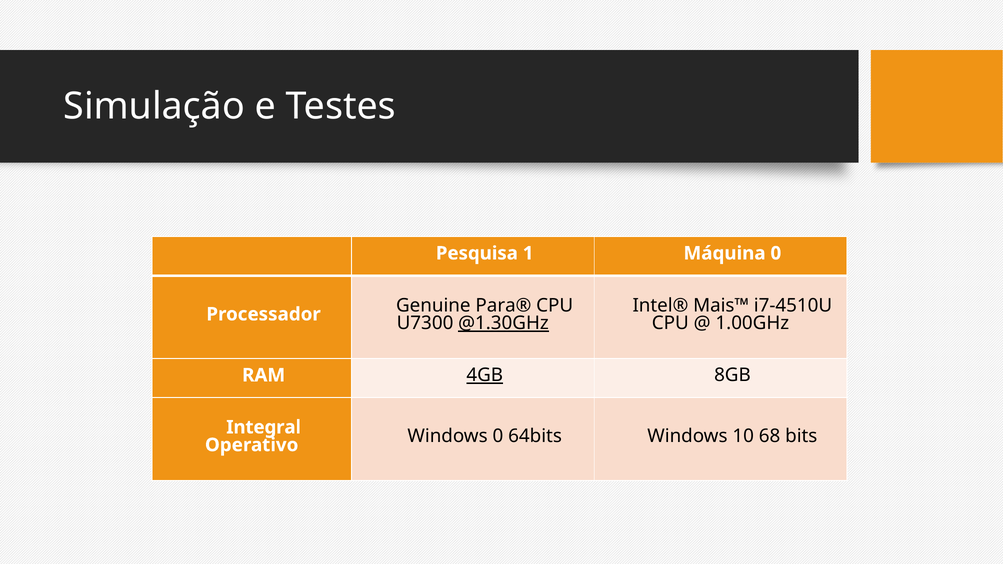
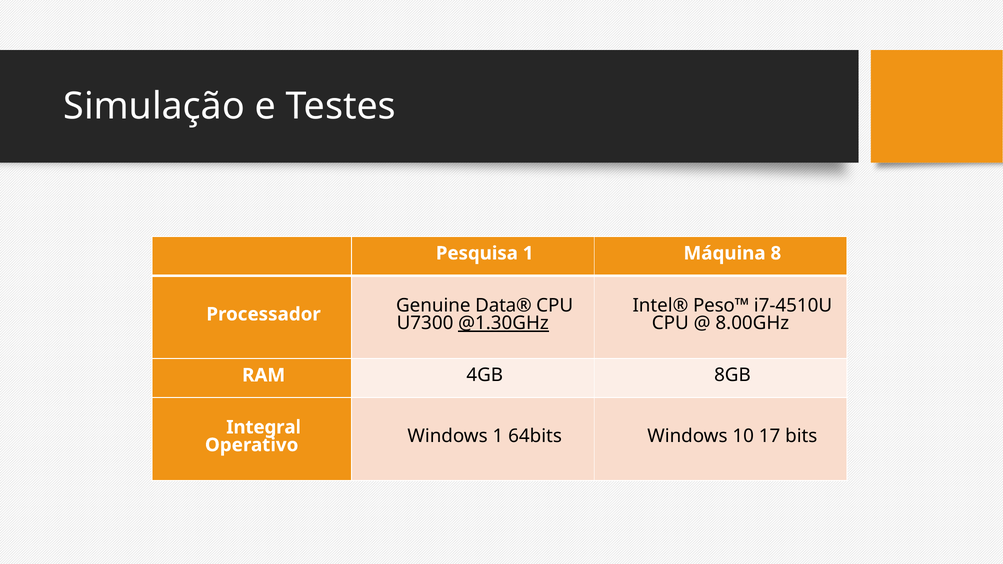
Máquina 0: 0 -> 8
Para®: Para® -> Data®
Mais™: Mais™ -> Peso™
1.00GHz: 1.00GHz -> 8.00GHz
4GB underline: present -> none
Windows 0: 0 -> 1
68: 68 -> 17
